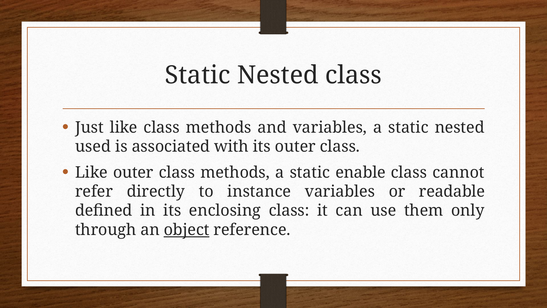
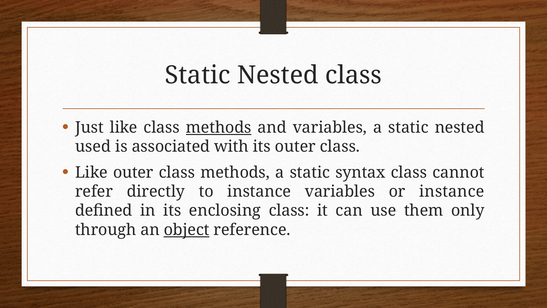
methods at (219, 127) underline: none -> present
enable: enable -> syntax
or readable: readable -> instance
